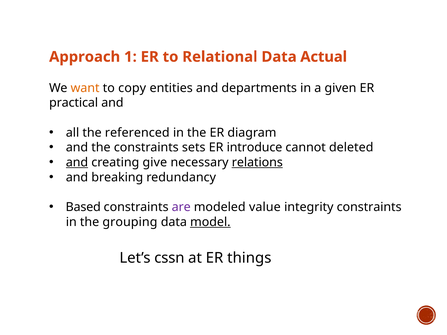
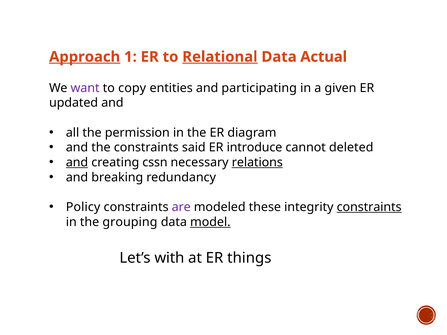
Approach underline: none -> present
Relational underline: none -> present
want colour: orange -> purple
departments: departments -> participating
practical: practical -> updated
referenced: referenced -> permission
sets: sets -> said
give: give -> cssn
Based: Based -> Policy
value: value -> these
constraints at (369, 207) underline: none -> present
cssn: cssn -> with
